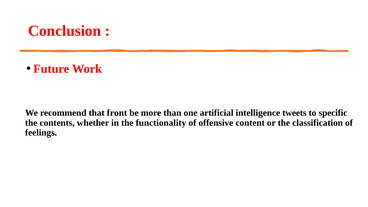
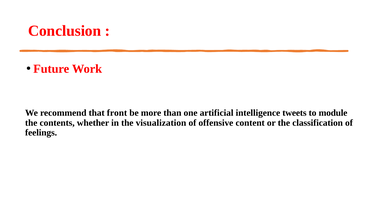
specific: specific -> module
functionality: functionality -> visualization
